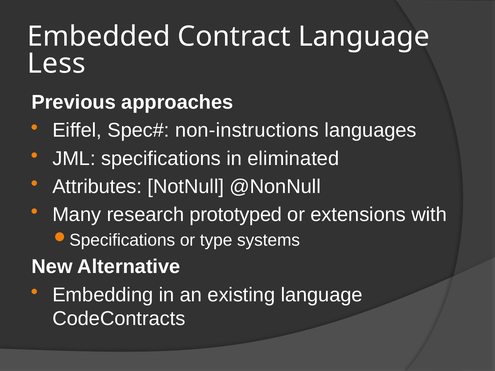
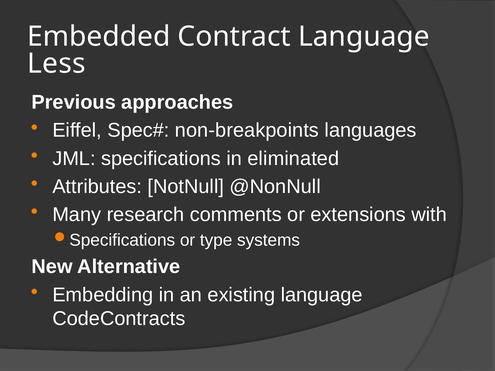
non-instructions: non-instructions -> non-breakpoints
prototyped: prototyped -> comments
